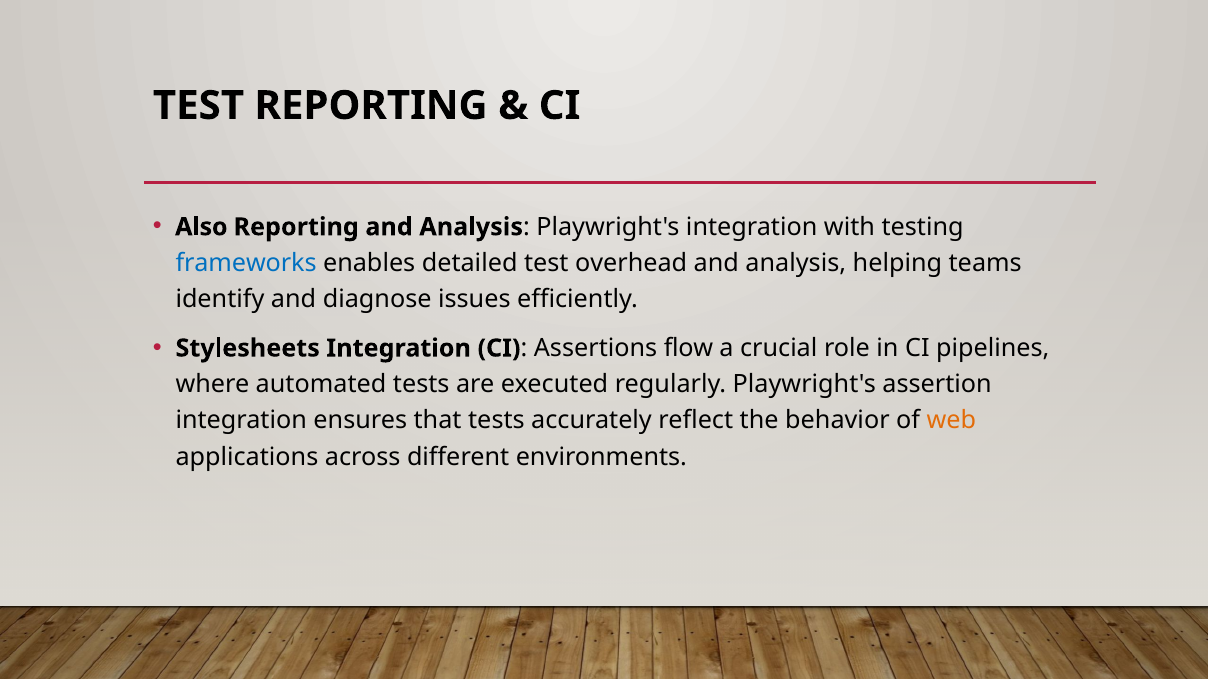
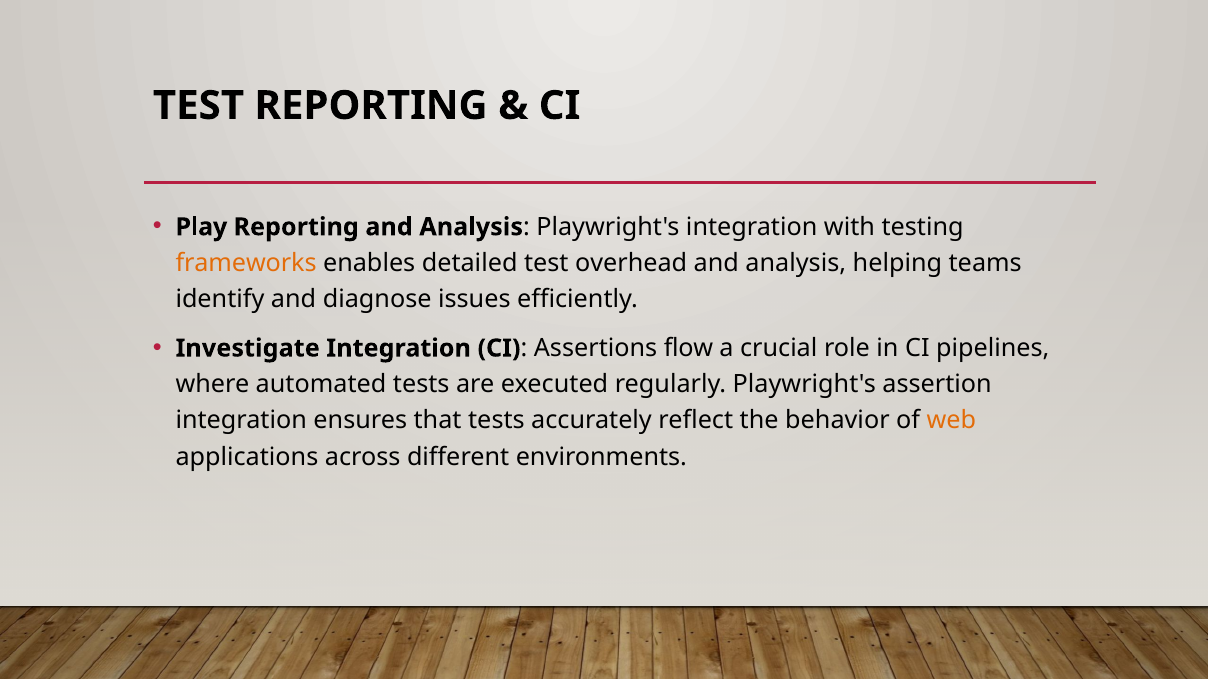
Also: Also -> Play
frameworks colour: blue -> orange
Stylesheets: Stylesheets -> Investigate
